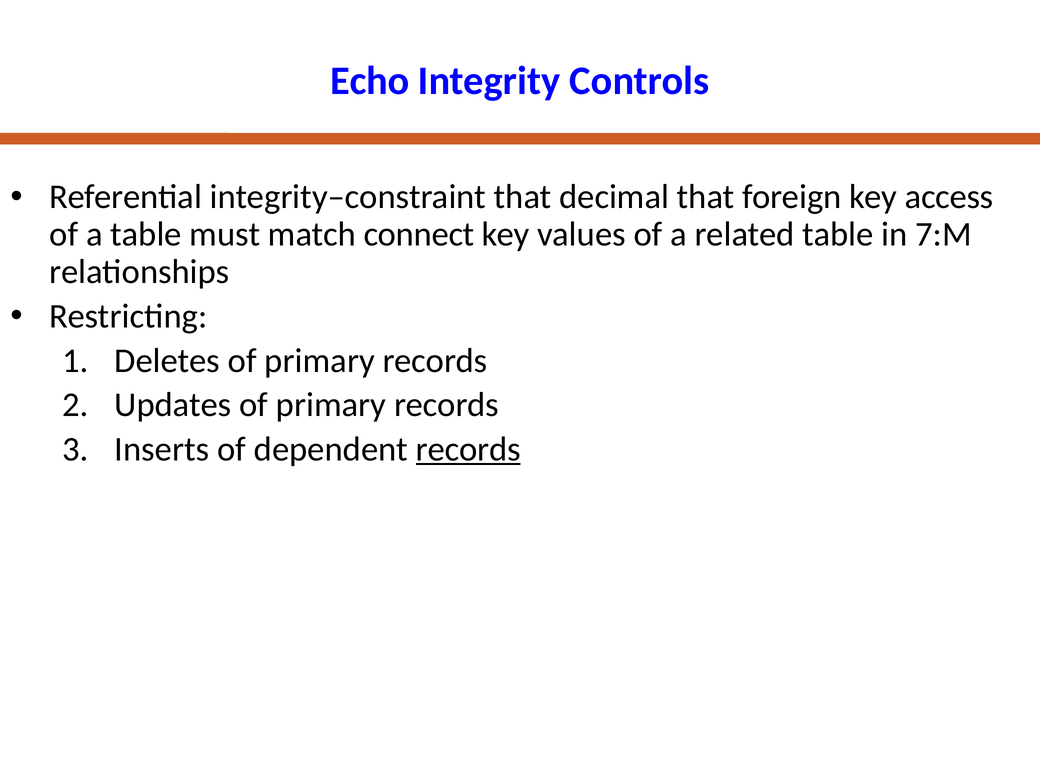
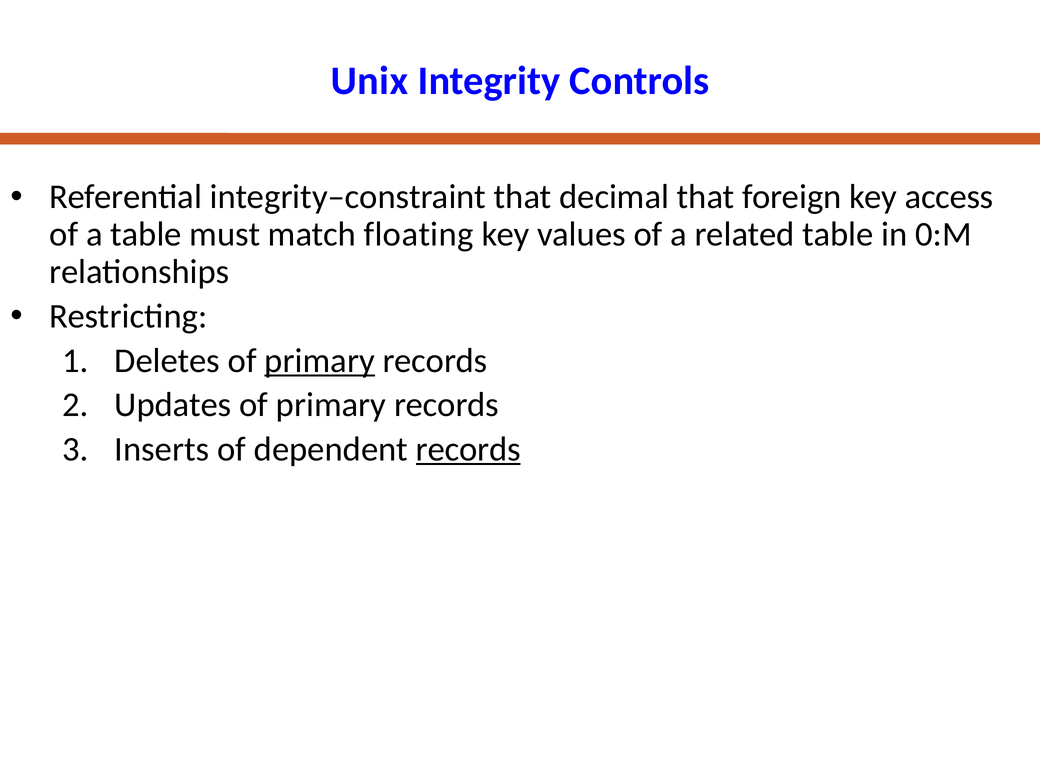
Echo: Echo -> Unix
connect: connect -> floating
7:M: 7:M -> 0:M
primary at (320, 361) underline: none -> present
